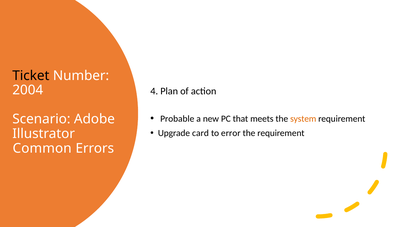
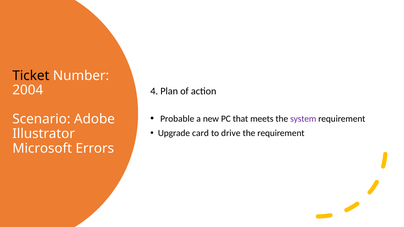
system colour: orange -> purple
error: error -> drive
Common: Common -> Microsoft
